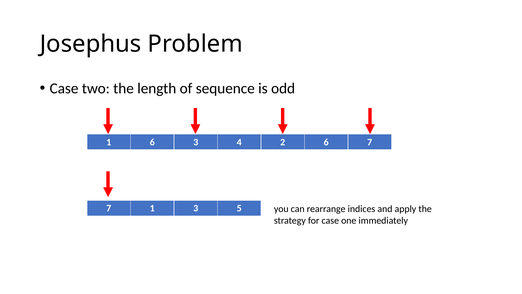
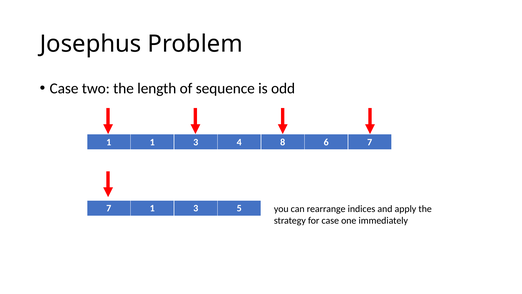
1 6: 6 -> 1
2: 2 -> 8
